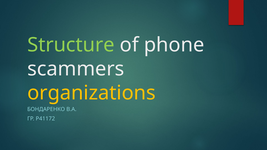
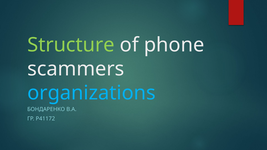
organizations colour: yellow -> light blue
